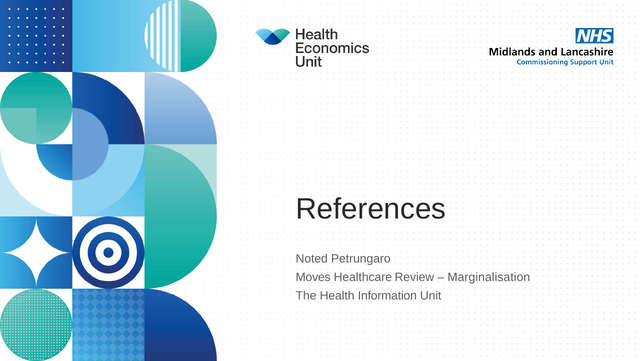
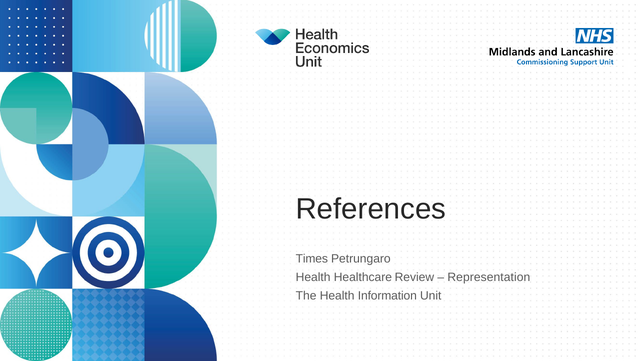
Noted: Noted -> Times
Moves at (313, 277): Moves -> Health
Marginalisation: Marginalisation -> Representation
